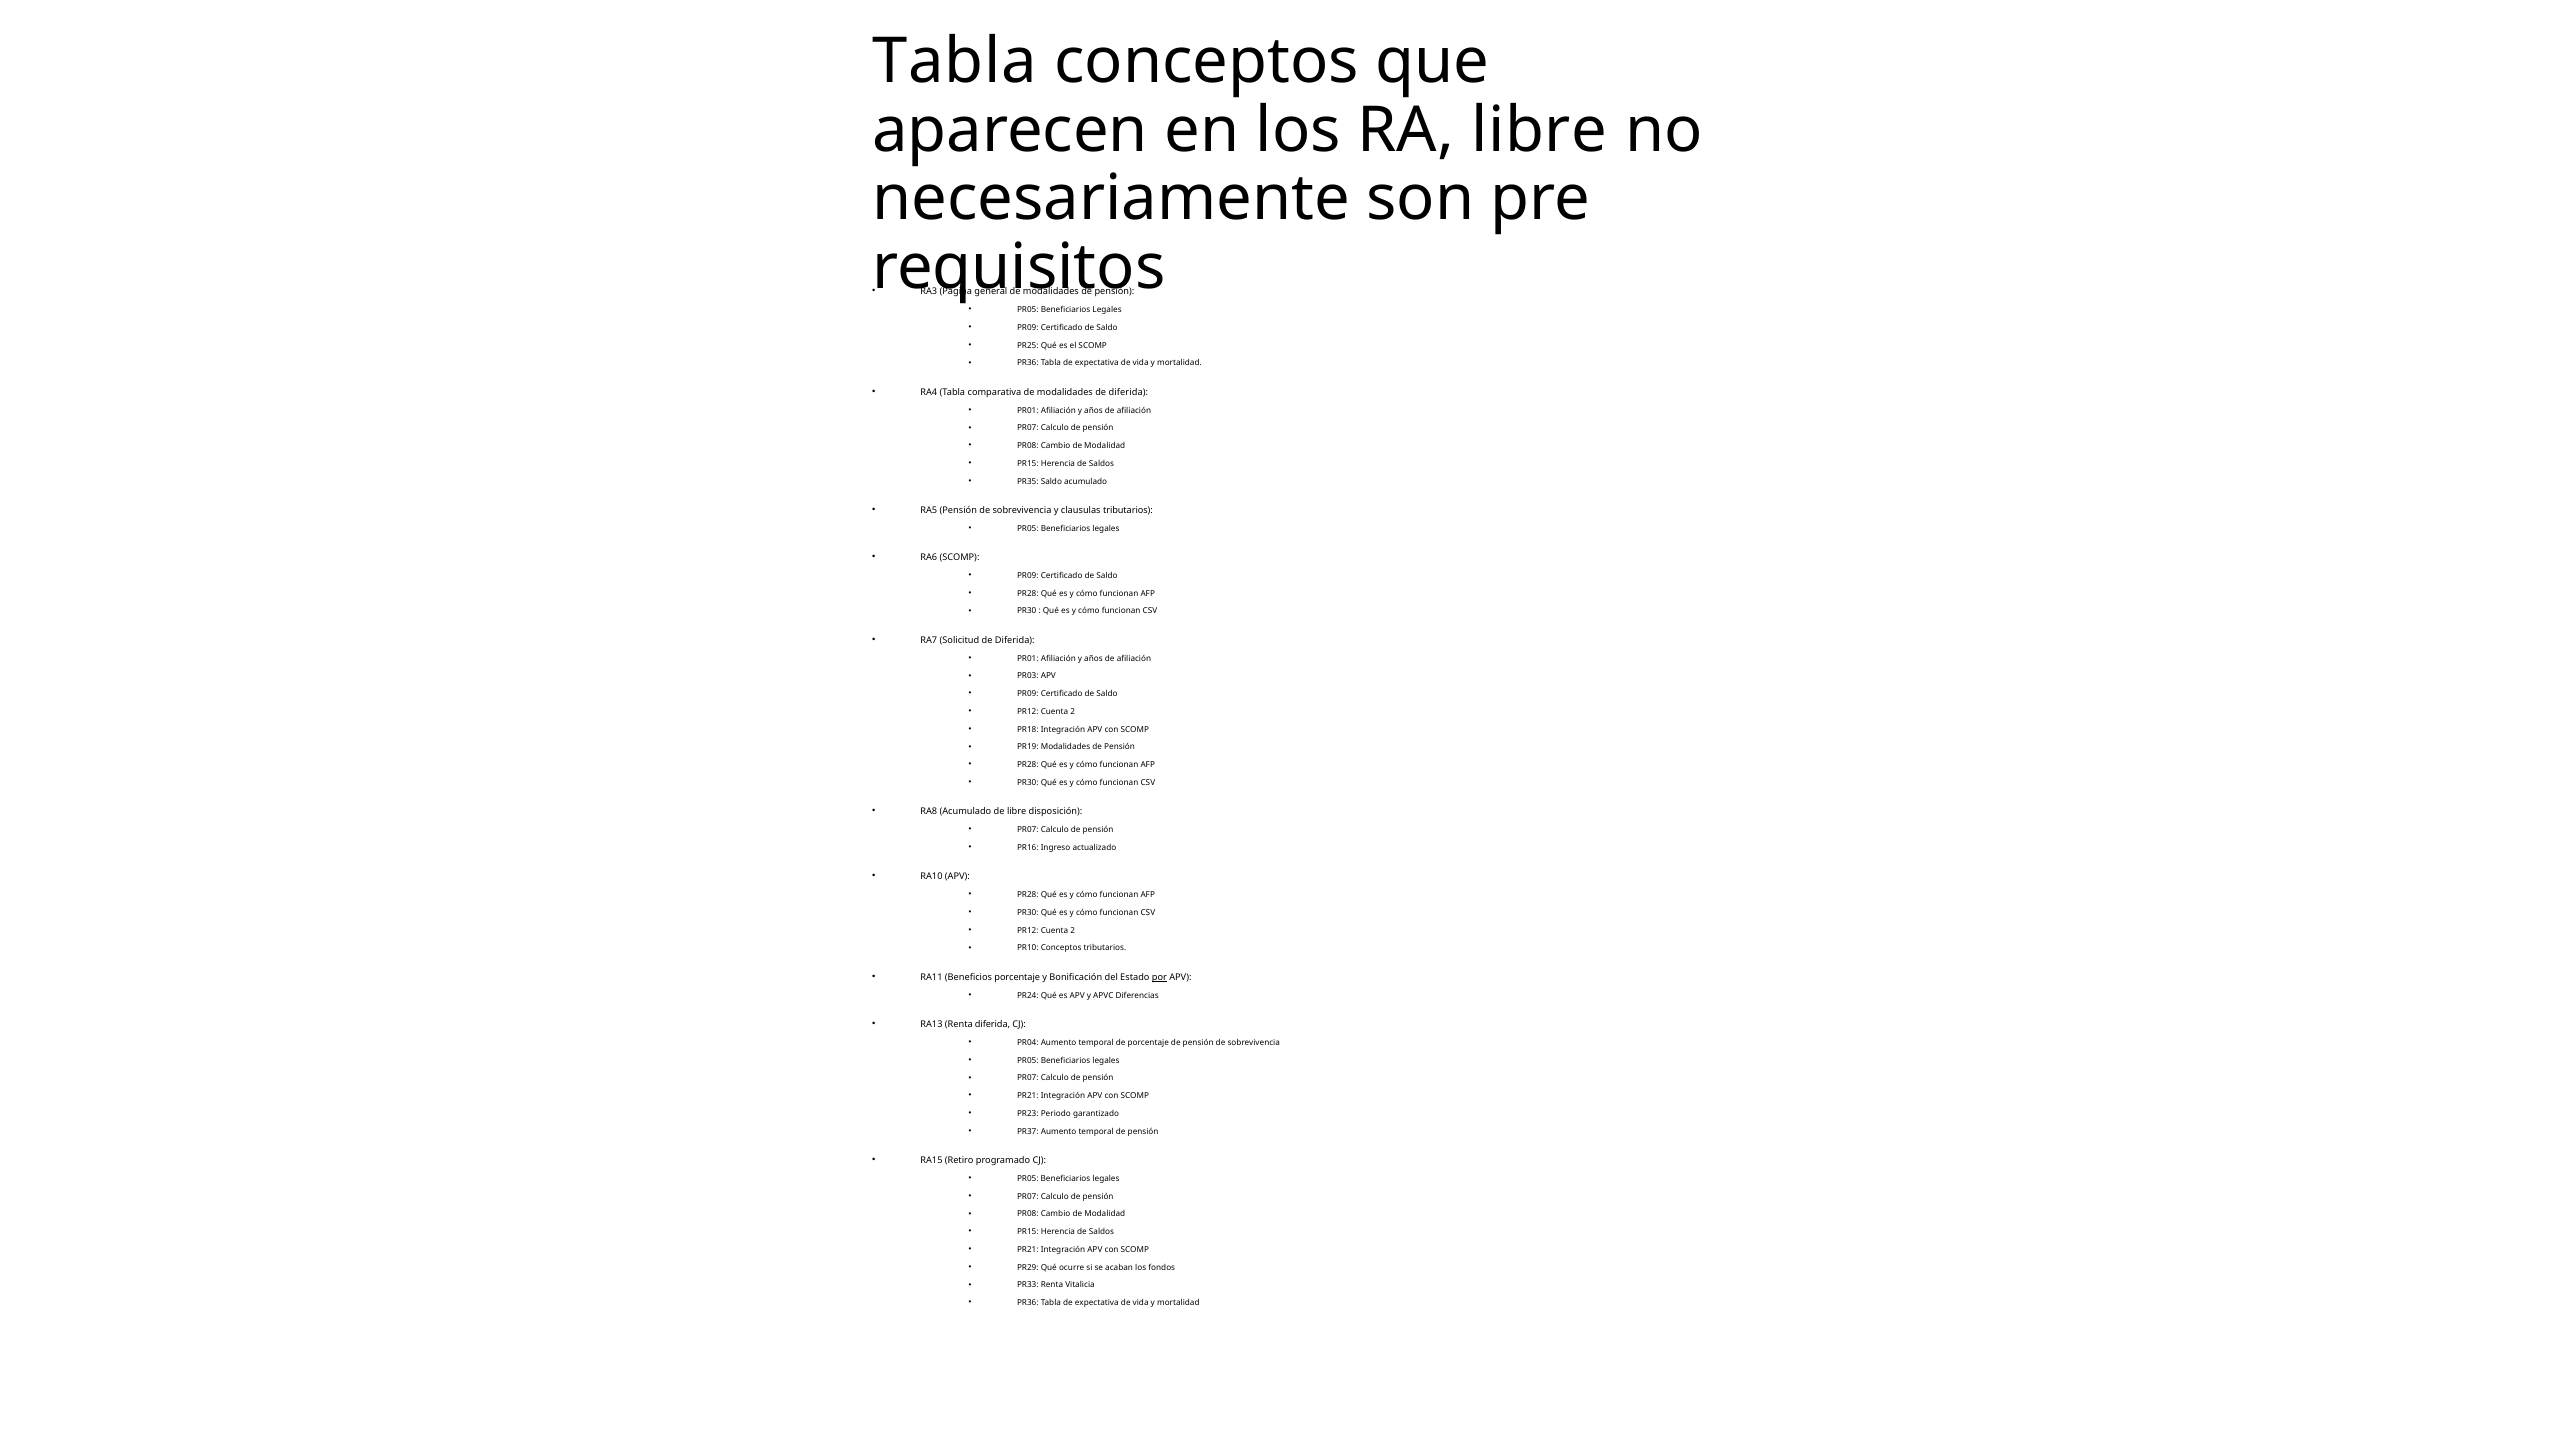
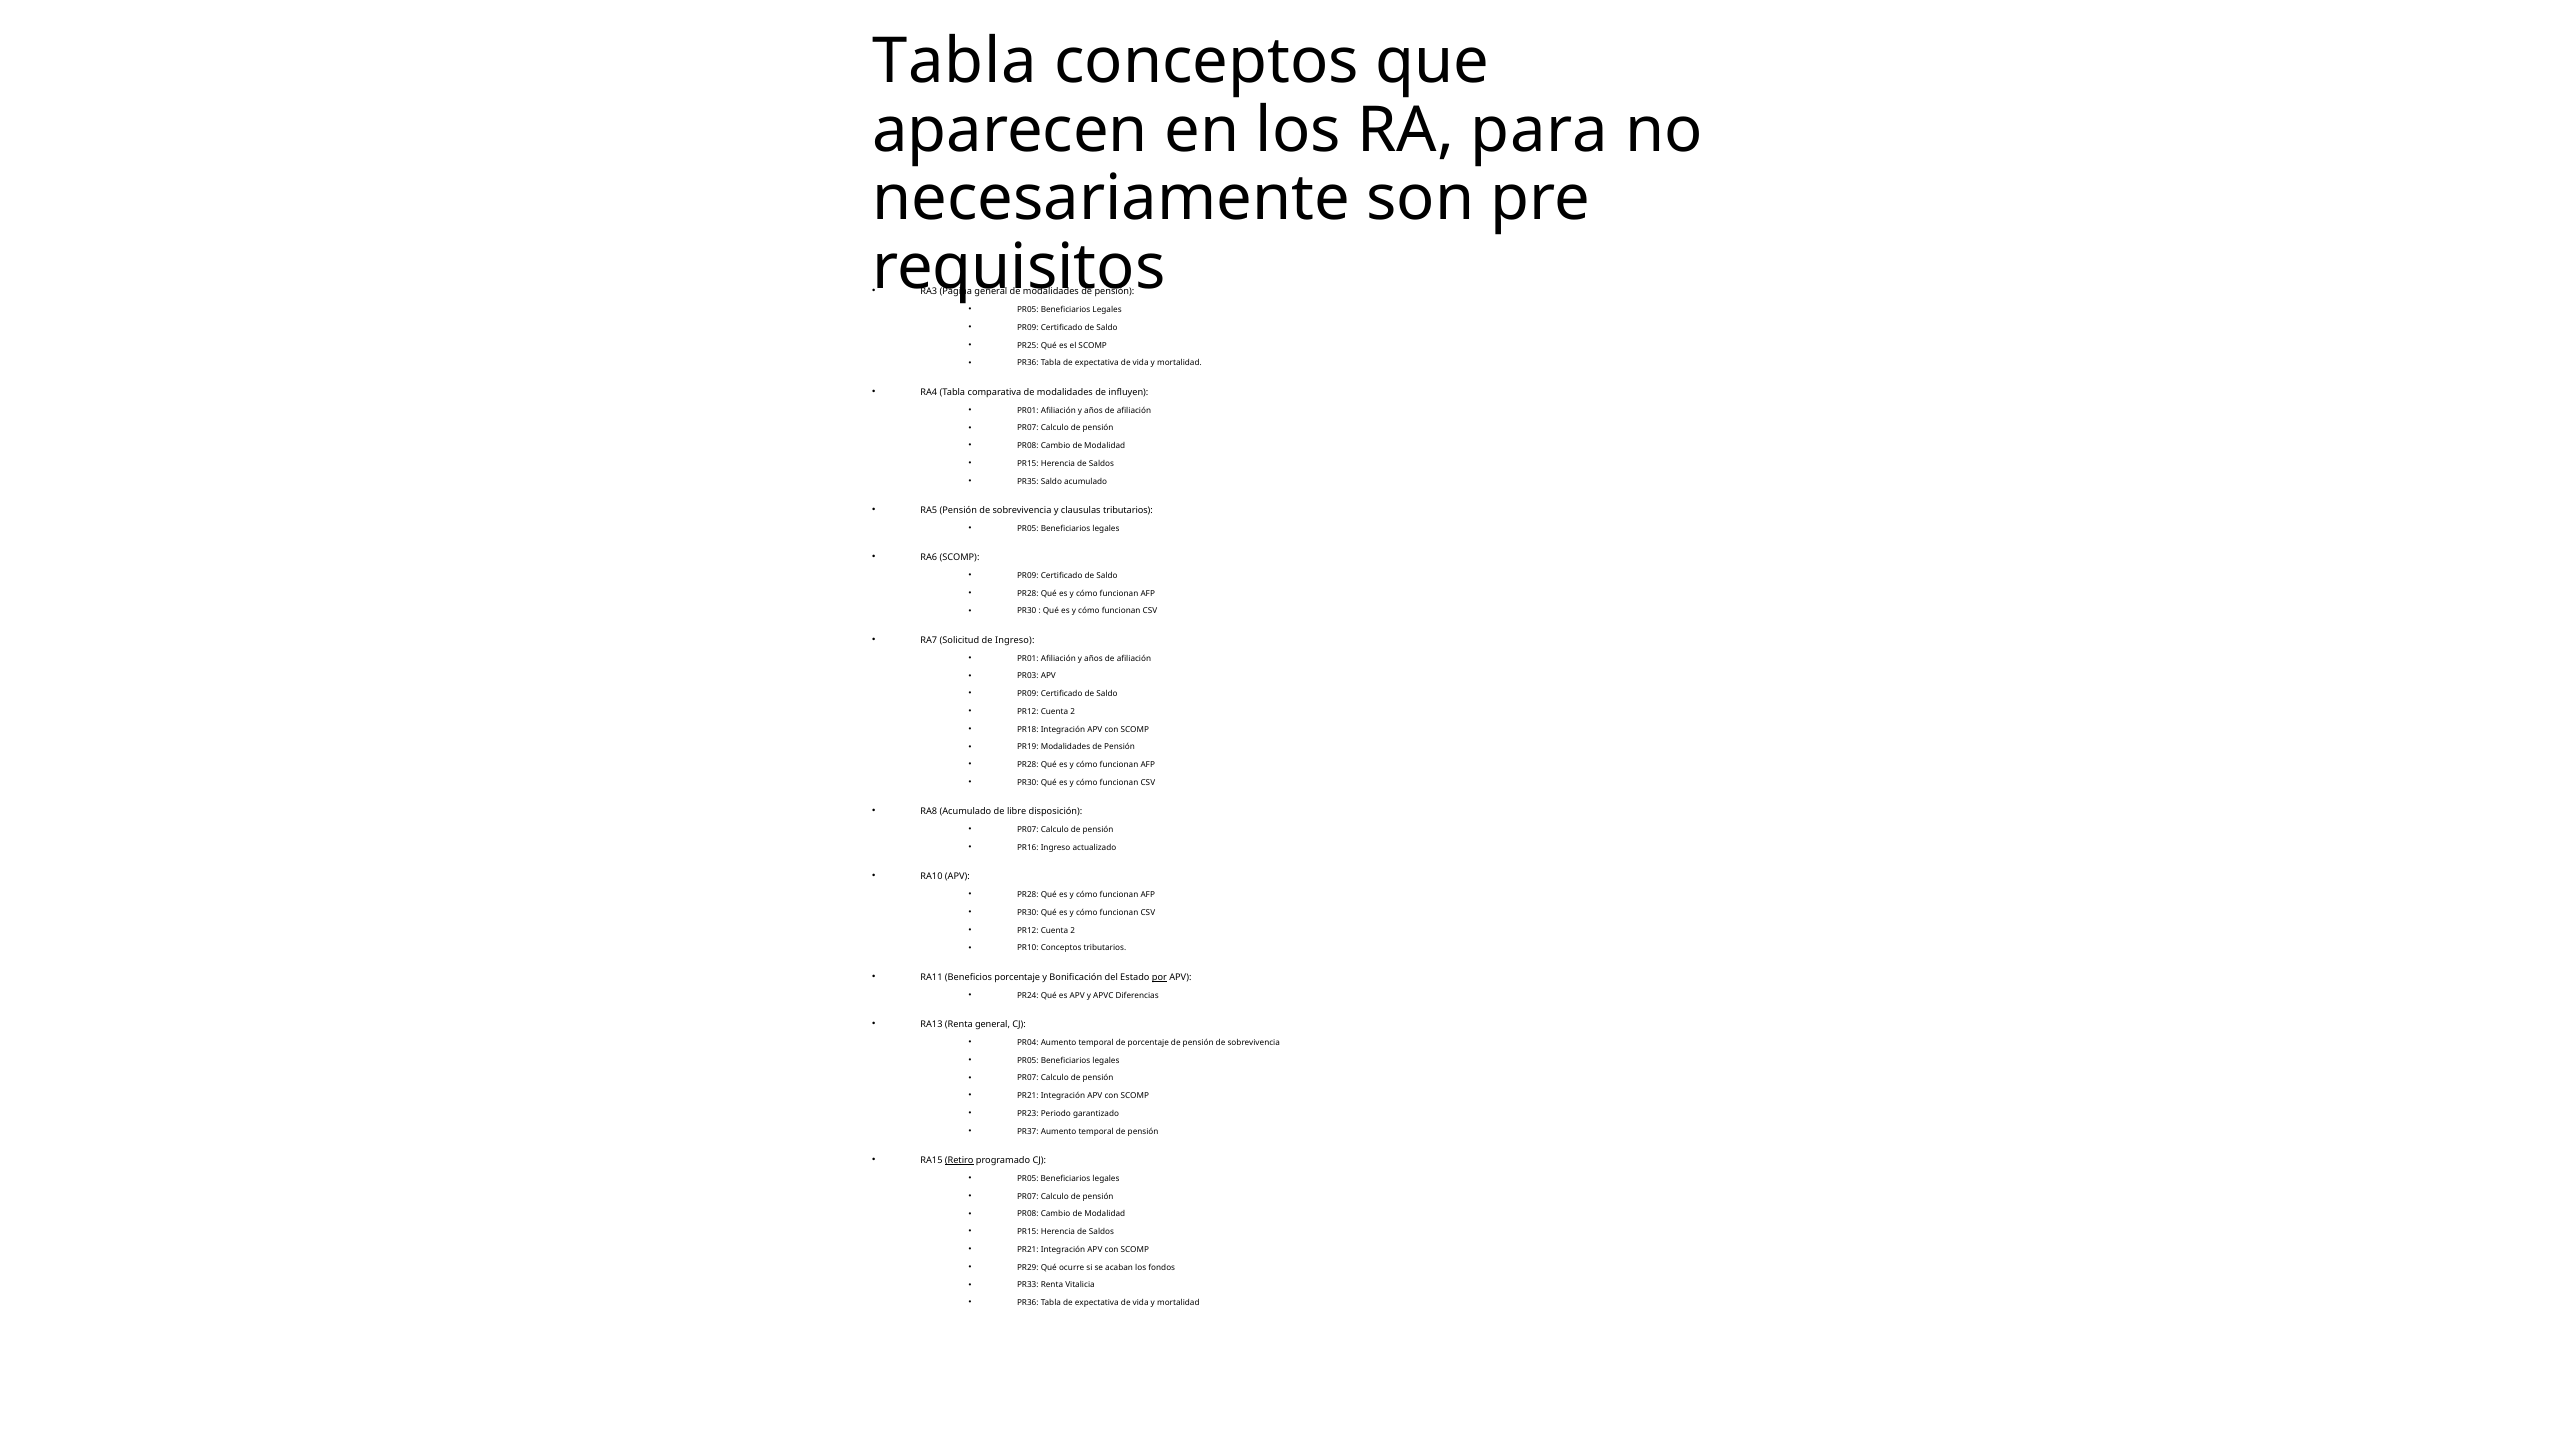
RA libre: libre -> para
modalidades de diferida: diferida -> influyen
Solicitud de Diferida: Diferida -> Ingreso
Renta diferida: diferida -> general
Retiro underline: none -> present
